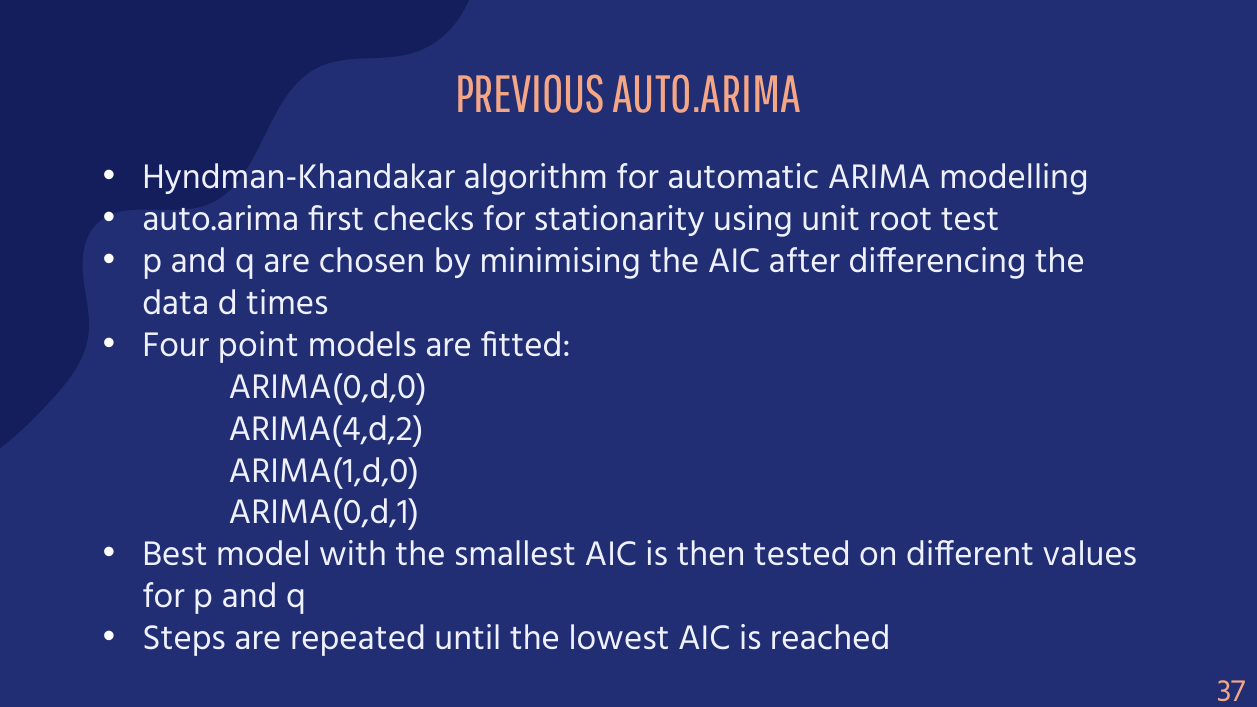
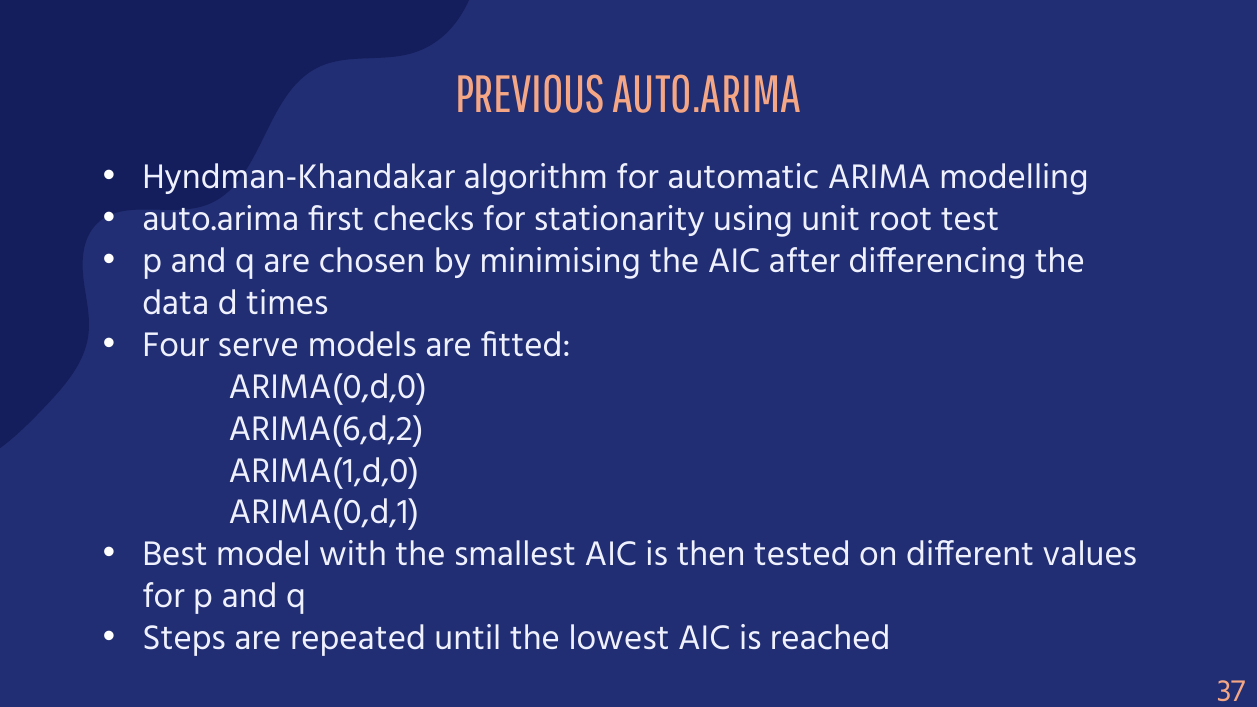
point: point -> serve
ARIMA(4,d,2: ARIMA(4,d,2 -> ARIMA(6,d,2
